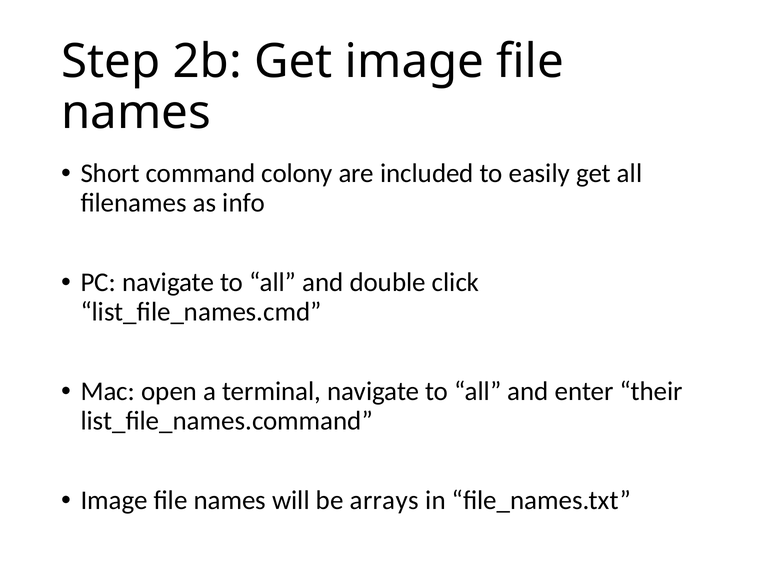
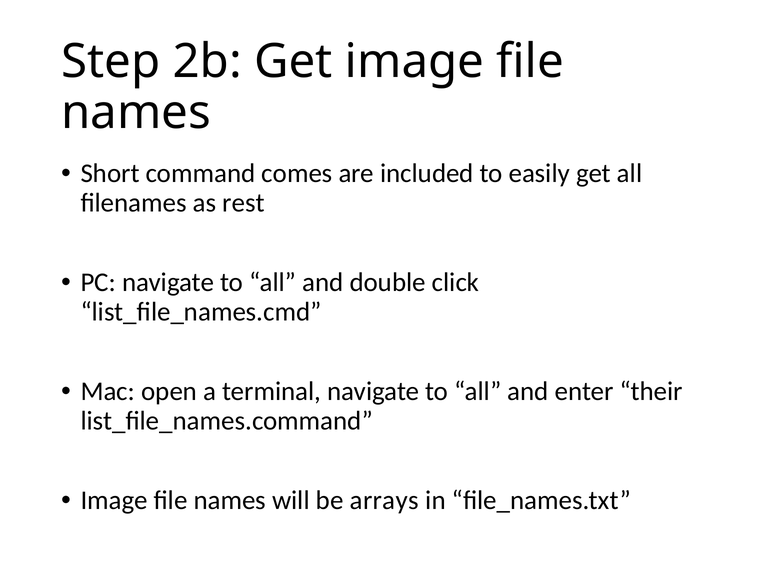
colony: colony -> comes
info: info -> rest
